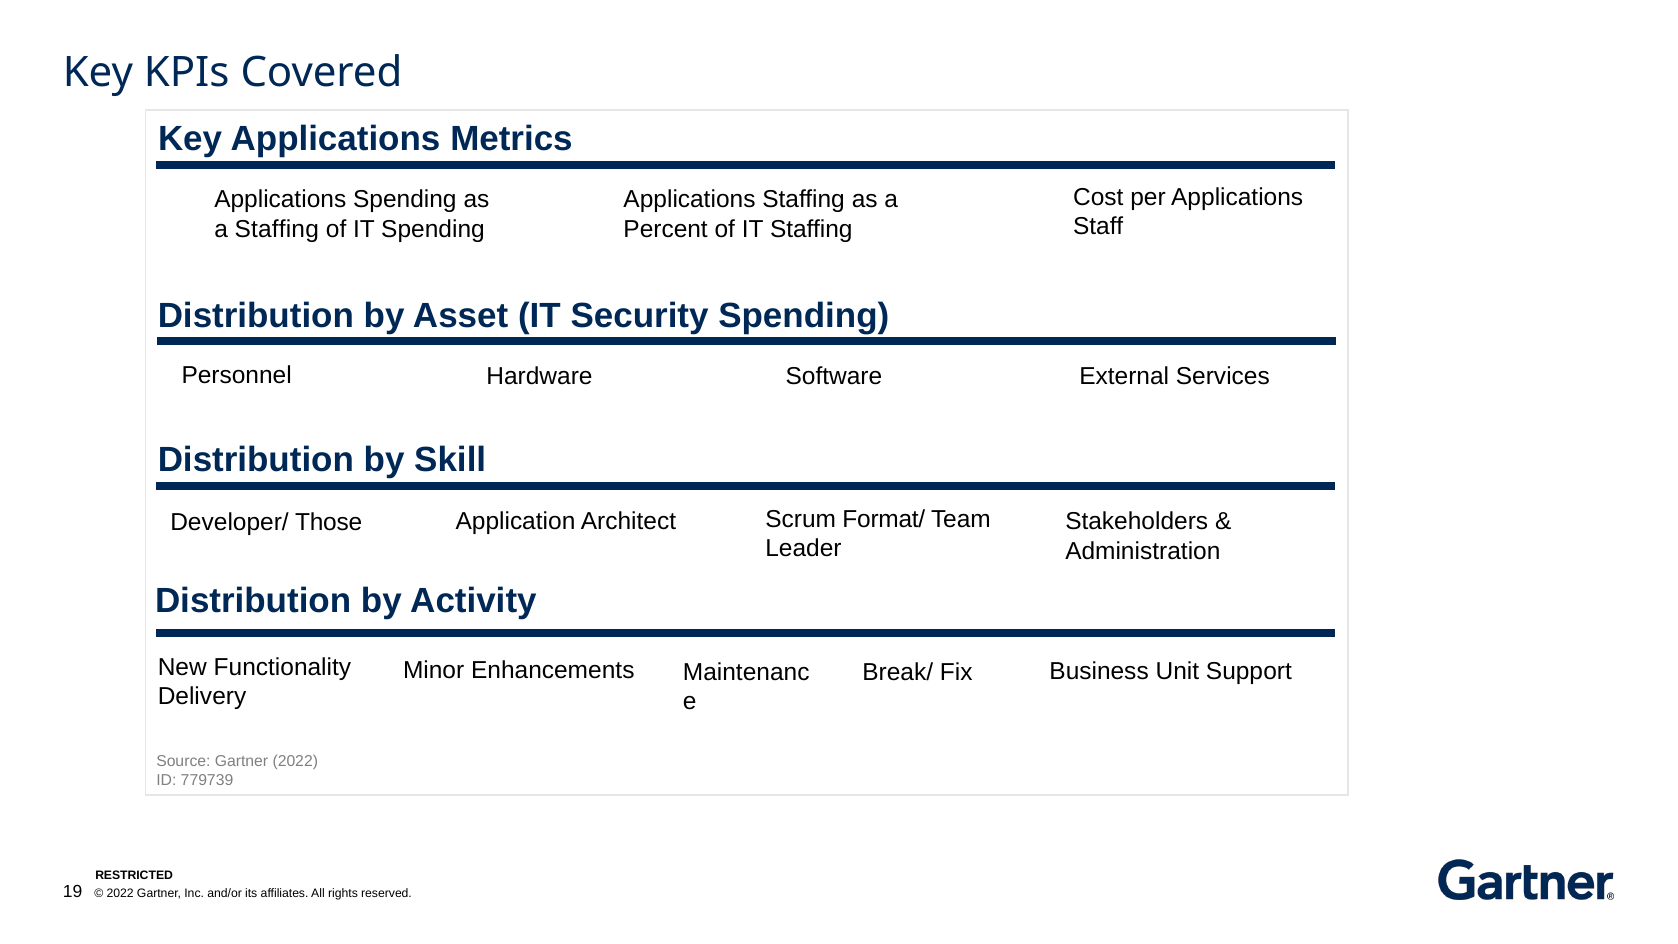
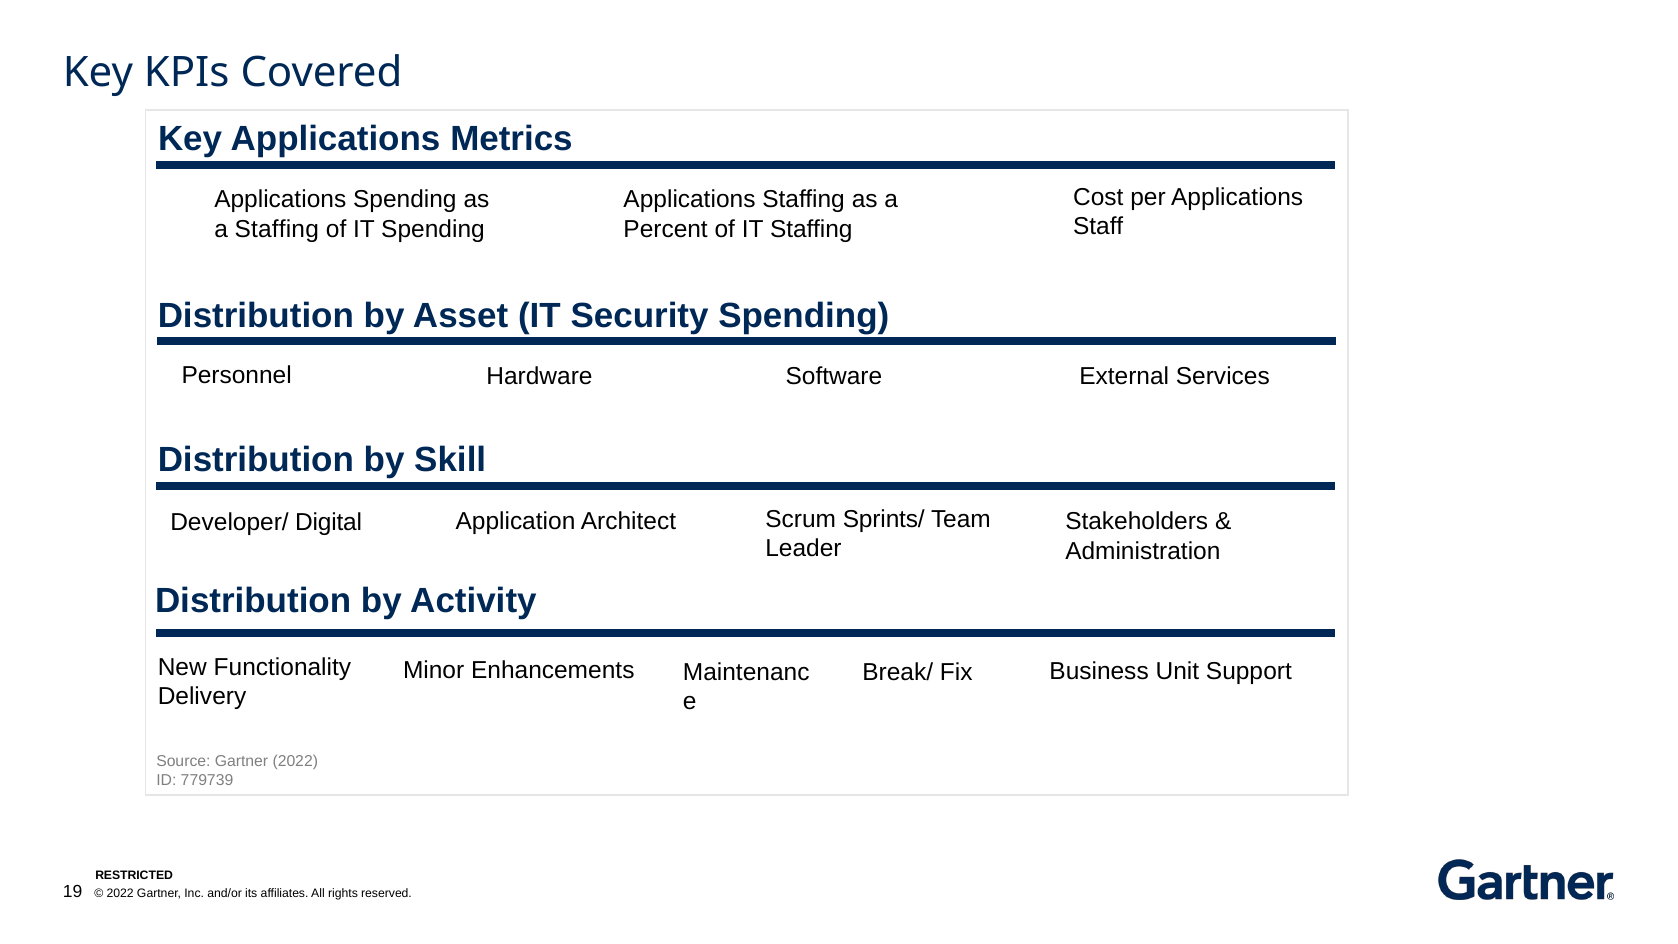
Those: Those -> Digital
Format/: Format/ -> Sprints/
